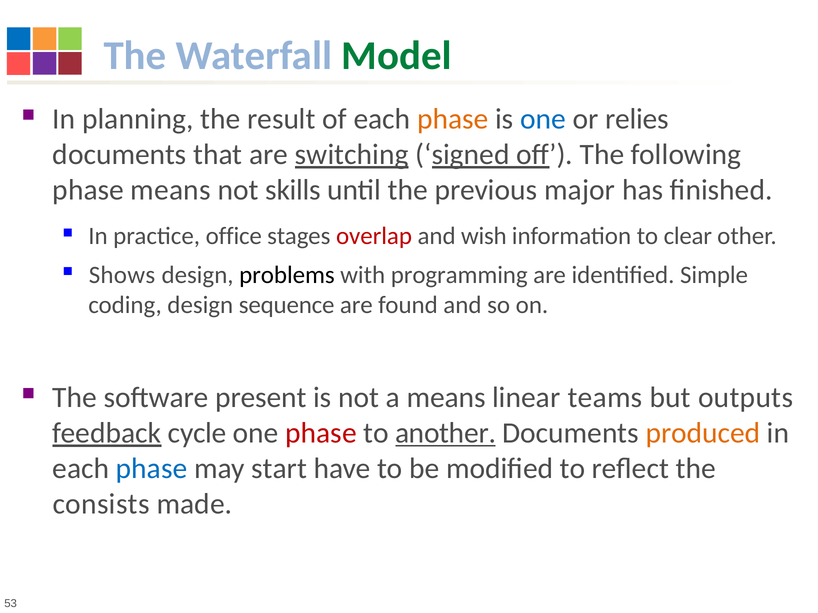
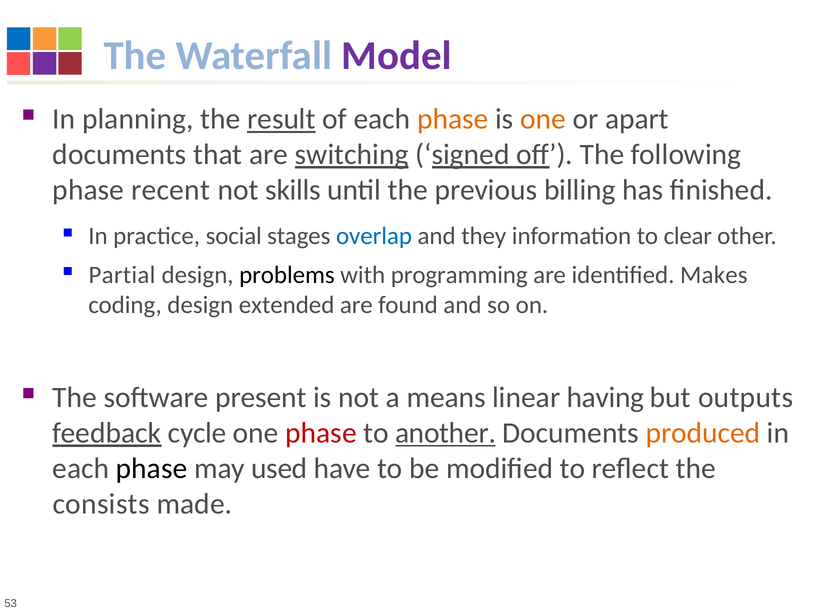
Model colour: green -> purple
result underline: none -> present
one at (543, 119) colour: blue -> orange
relies: relies -> apart
phase means: means -> recent
major: major -> billing
office: office -> social
overlap colour: red -> blue
wish: wish -> they
Shows: Shows -> Partial
Simple: Simple -> Makes
sequence: sequence -> extended
teams: teams -> having
phase at (152, 469) colour: blue -> black
start: start -> used
